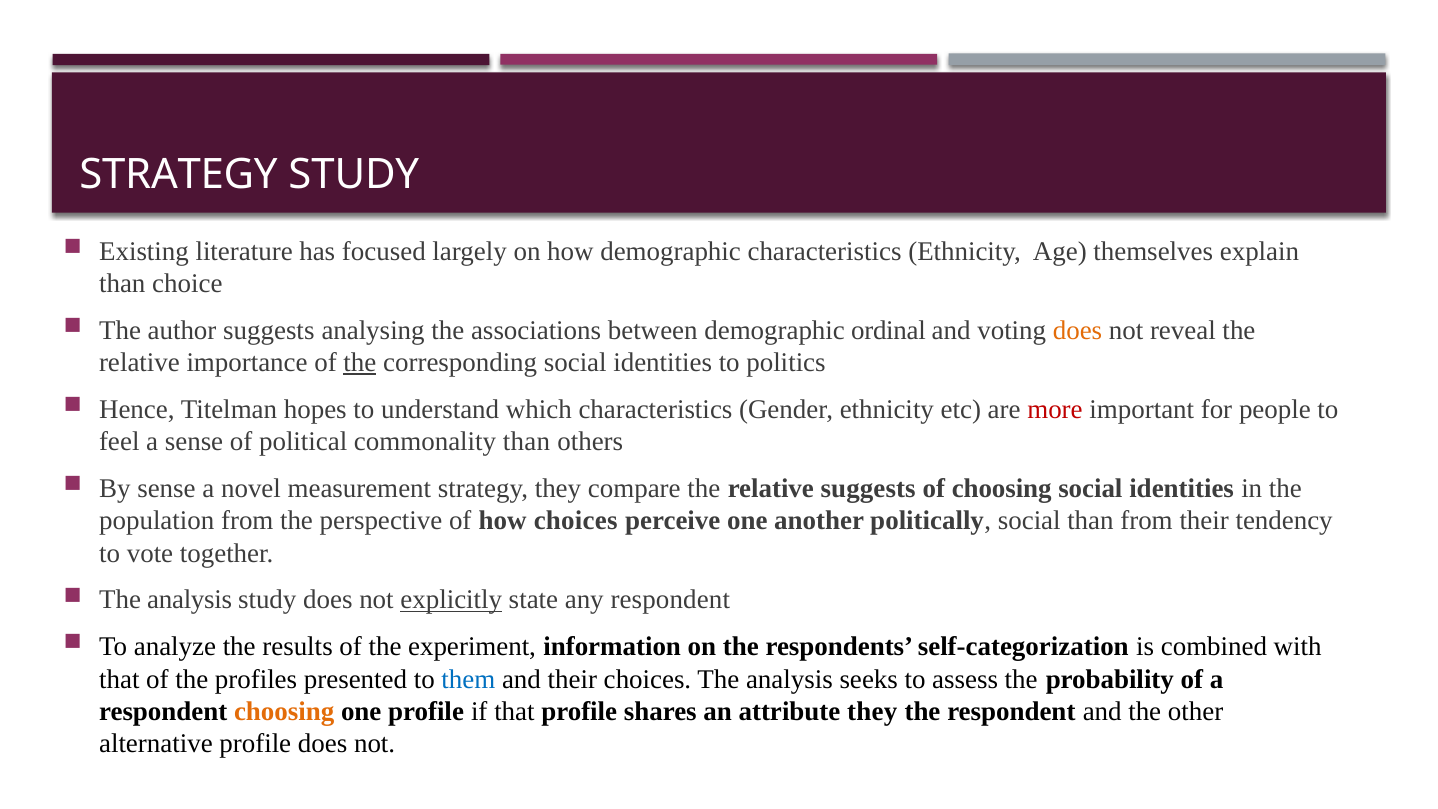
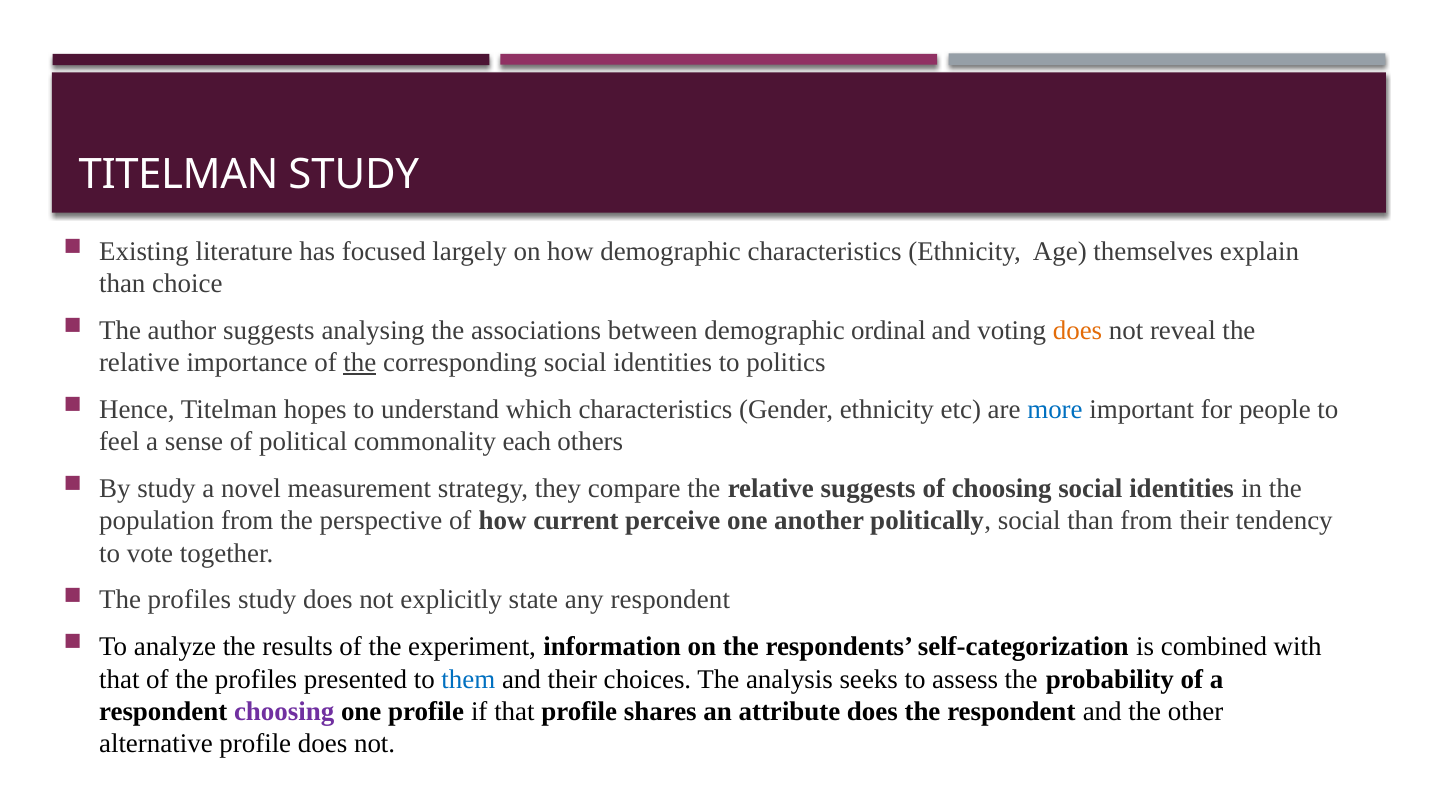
STRATEGY at (179, 175): STRATEGY -> TITELMAN
more colour: red -> blue
commonality than: than -> each
By sense: sense -> study
how choices: choices -> current
analysis at (190, 600): analysis -> profiles
explicitly underline: present -> none
choosing at (284, 711) colour: orange -> purple
attribute they: they -> does
